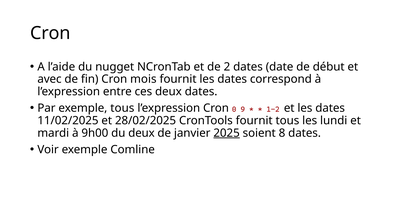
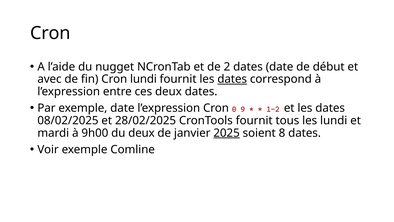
Cron mois: mois -> lundi
dates at (232, 79) underline: none -> present
exemple tous: tous -> date
11/02/2025: 11/02/2025 -> 08/02/2025
